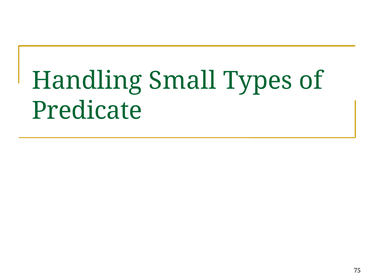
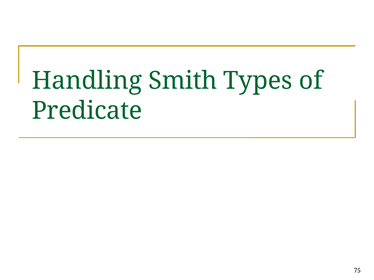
Small: Small -> Smith
